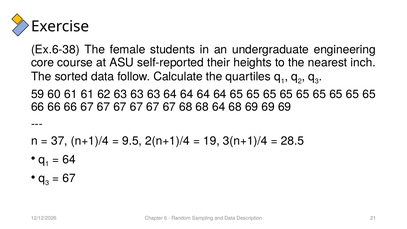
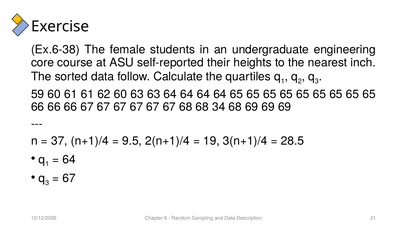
62 63: 63 -> 60
68 64: 64 -> 34
